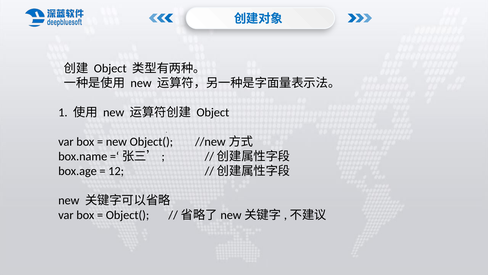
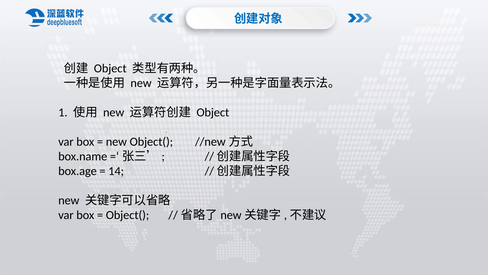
12: 12 -> 14
